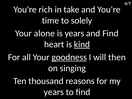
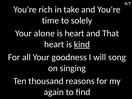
is years: years -> heart
and Find: Find -> That
goodness underline: present -> none
then: then -> song
years at (54, 92): years -> again
